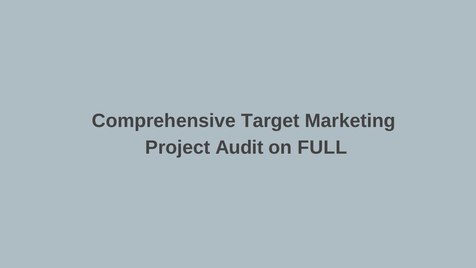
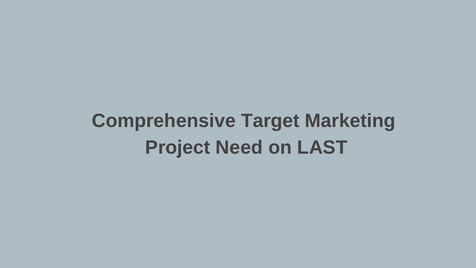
Audit: Audit -> Need
FULL: FULL -> LAST
